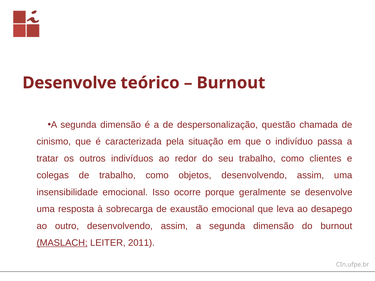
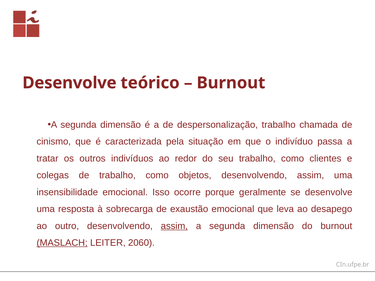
despersonalização questão: questão -> trabalho
assim at (174, 226) underline: none -> present
2011: 2011 -> 2060
